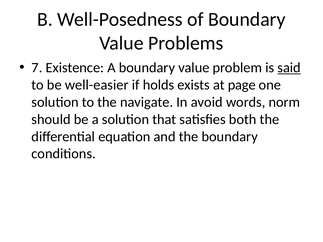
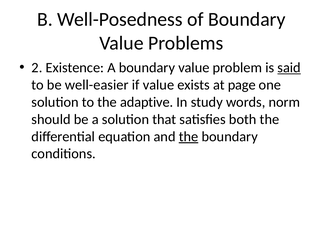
7: 7 -> 2
if holds: holds -> value
navigate: navigate -> adaptive
avoid: avoid -> study
the at (189, 137) underline: none -> present
